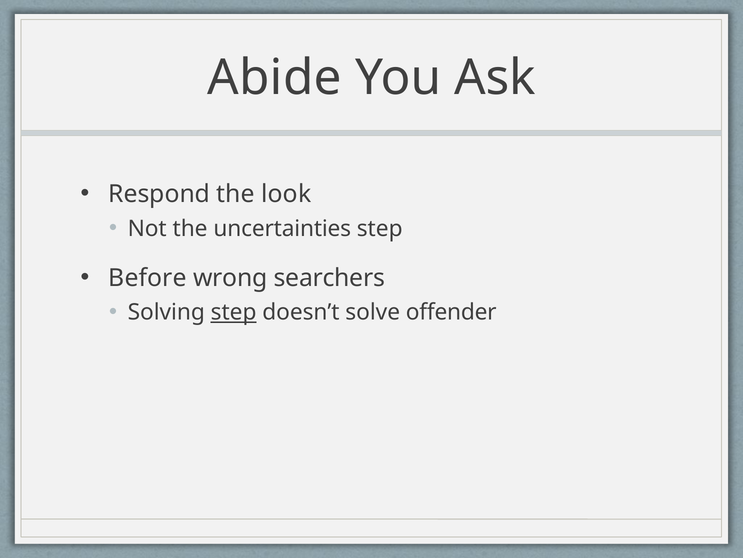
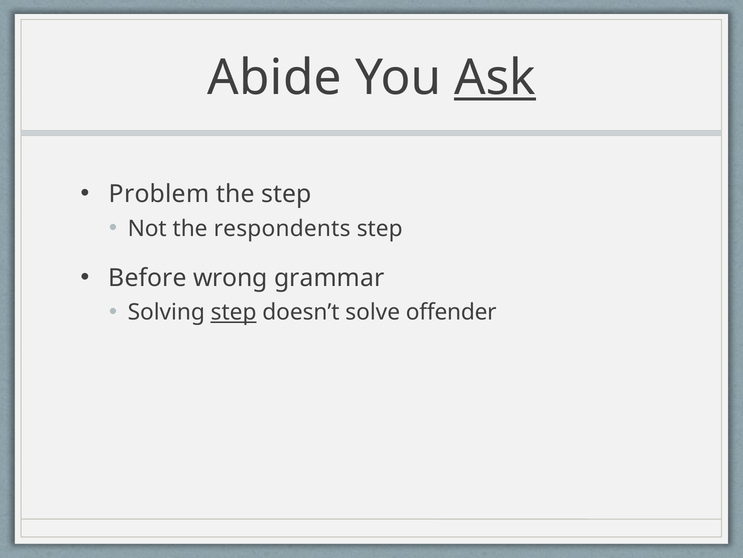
Ask underline: none -> present
Respond: Respond -> Problem
the look: look -> step
uncertainties: uncertainties -> respondents
searchers: searchers -> grammar
